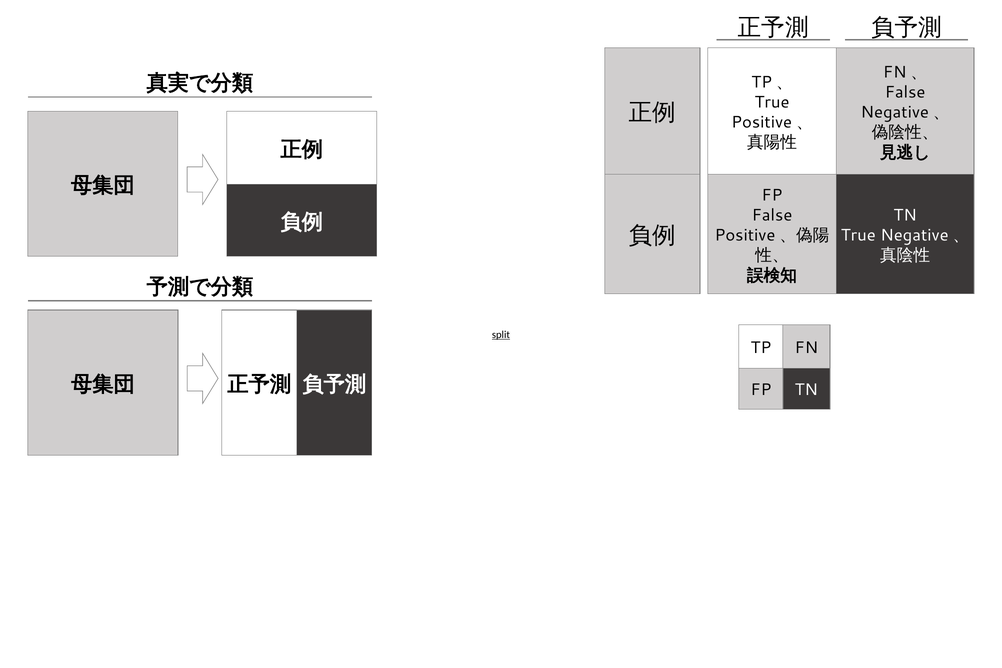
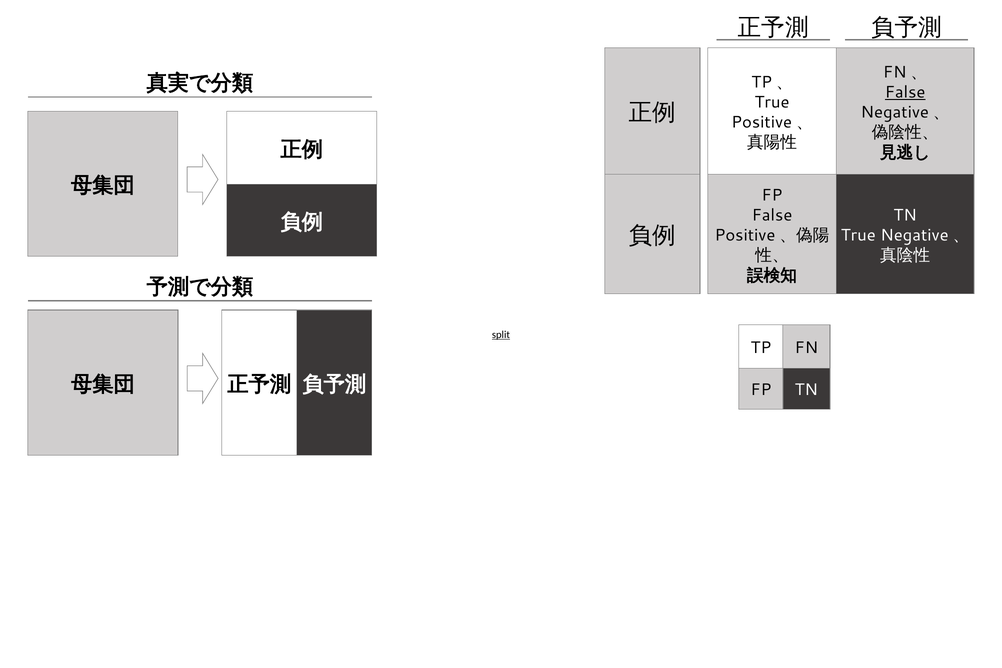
False at (905, 92) underline: none -> present
